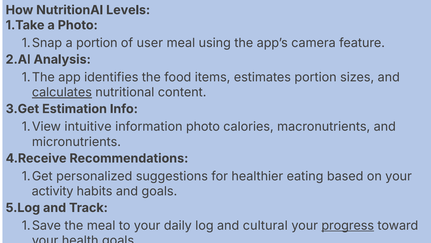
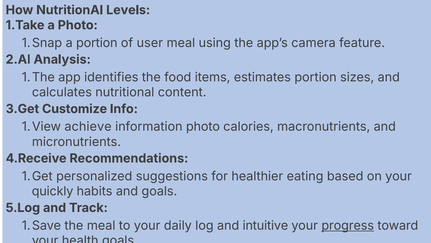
calculates underline: present -> none
Estimation: Estimation -> Customize
intuitive: intuitive -> achieve
activity: activity -> quickly
cultural: cultural -> intuitive
